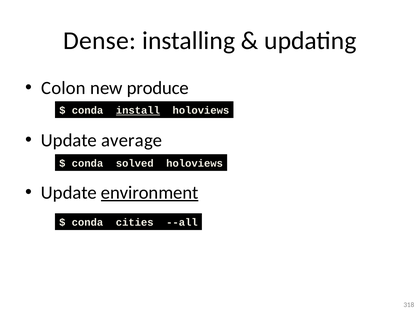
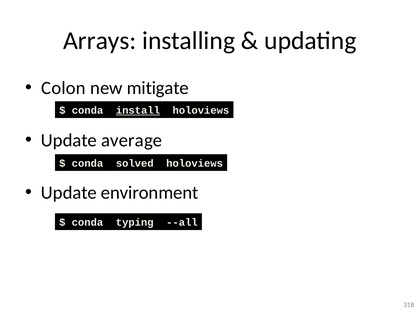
Dense: Dense -> Arrays
produce: produce -> mitigate
environment underline: present -> none
cities: cities -> typing
